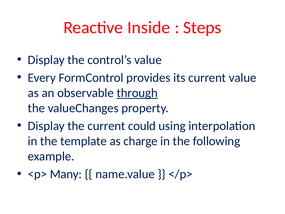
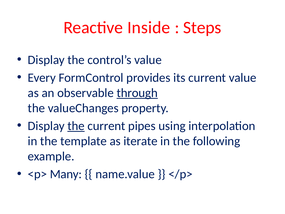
the at (76, 126) underline: none -> present
could: could -> pipes
charge: charge -> iterate
